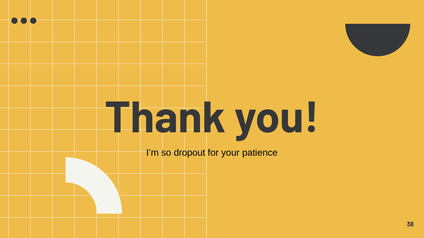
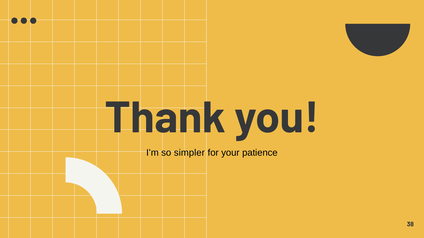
dropout: dropout -> simpler
